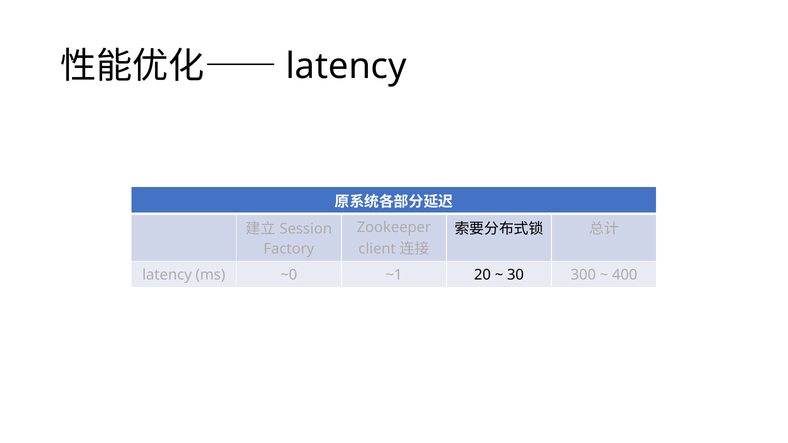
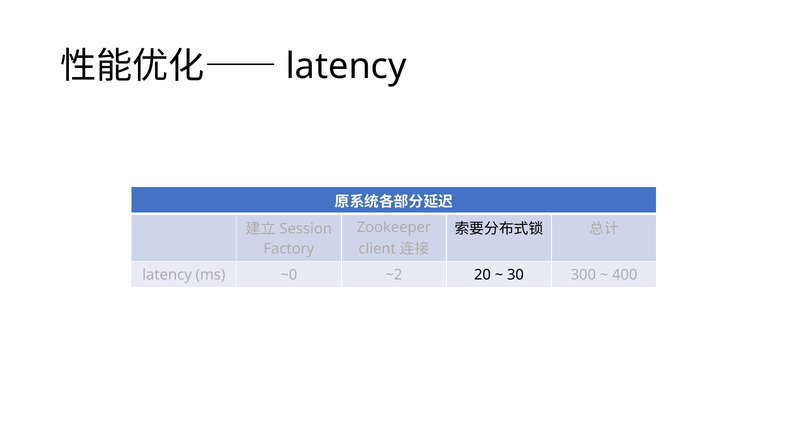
~1: ~1 -> ~2
